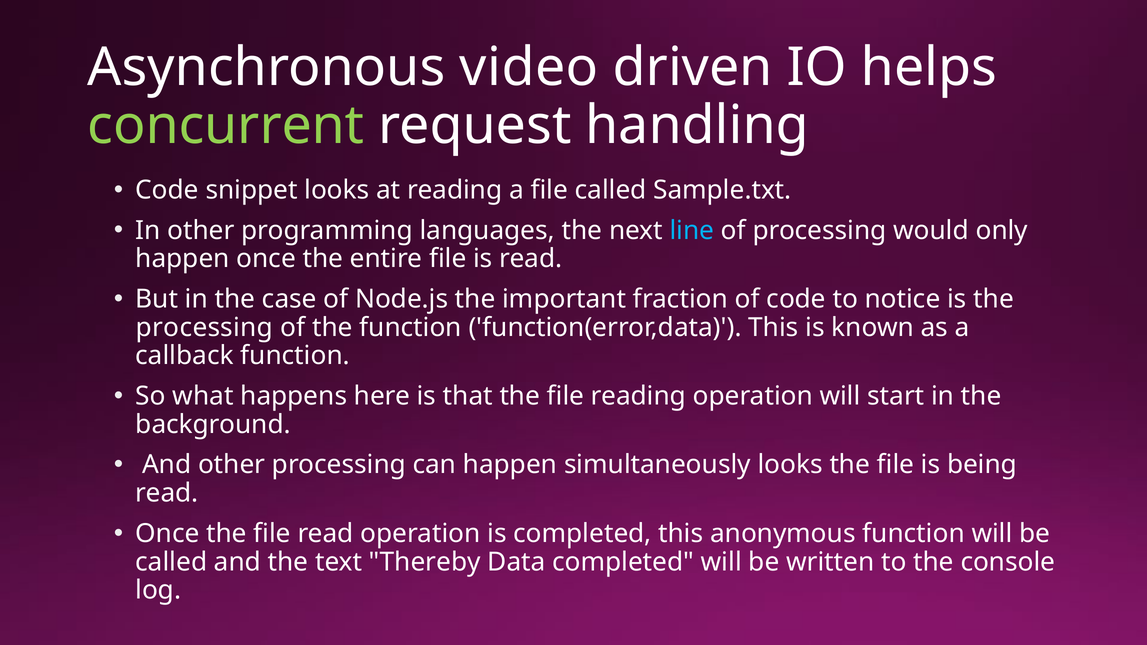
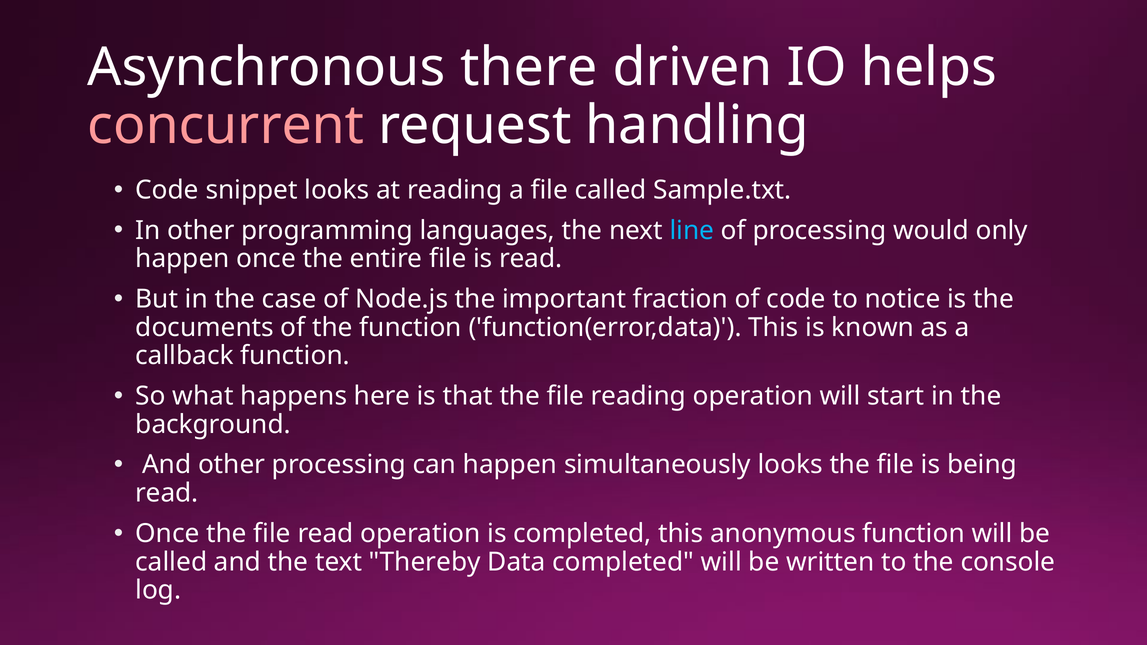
video: video -> there
concurrent colour: light green -> pink
processing at (204, 327): processing -> documents
